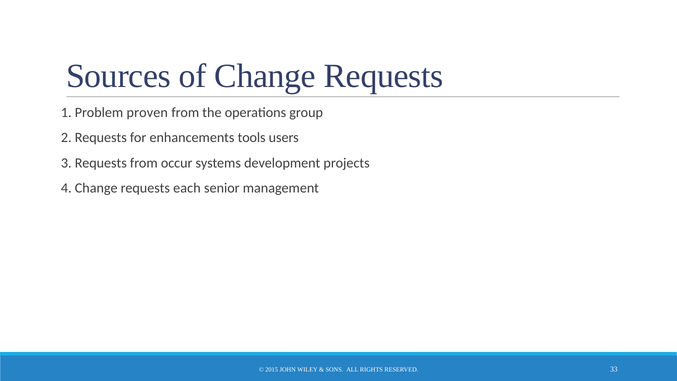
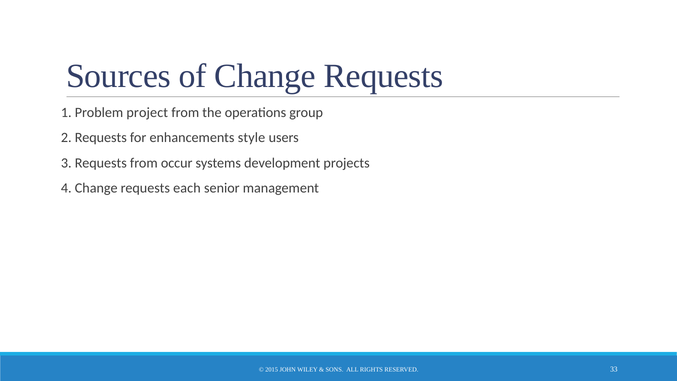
proven: proven -> project
tools: tools -> style
